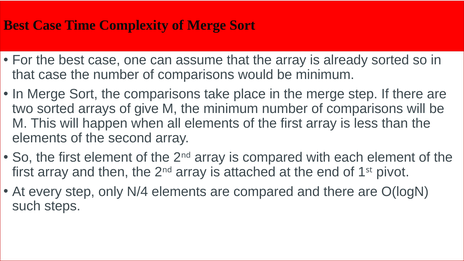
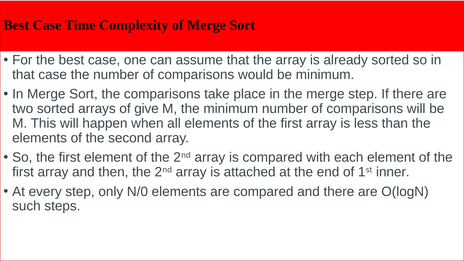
pivot: pivot -> inner
N/4: N/4 -> N/0
